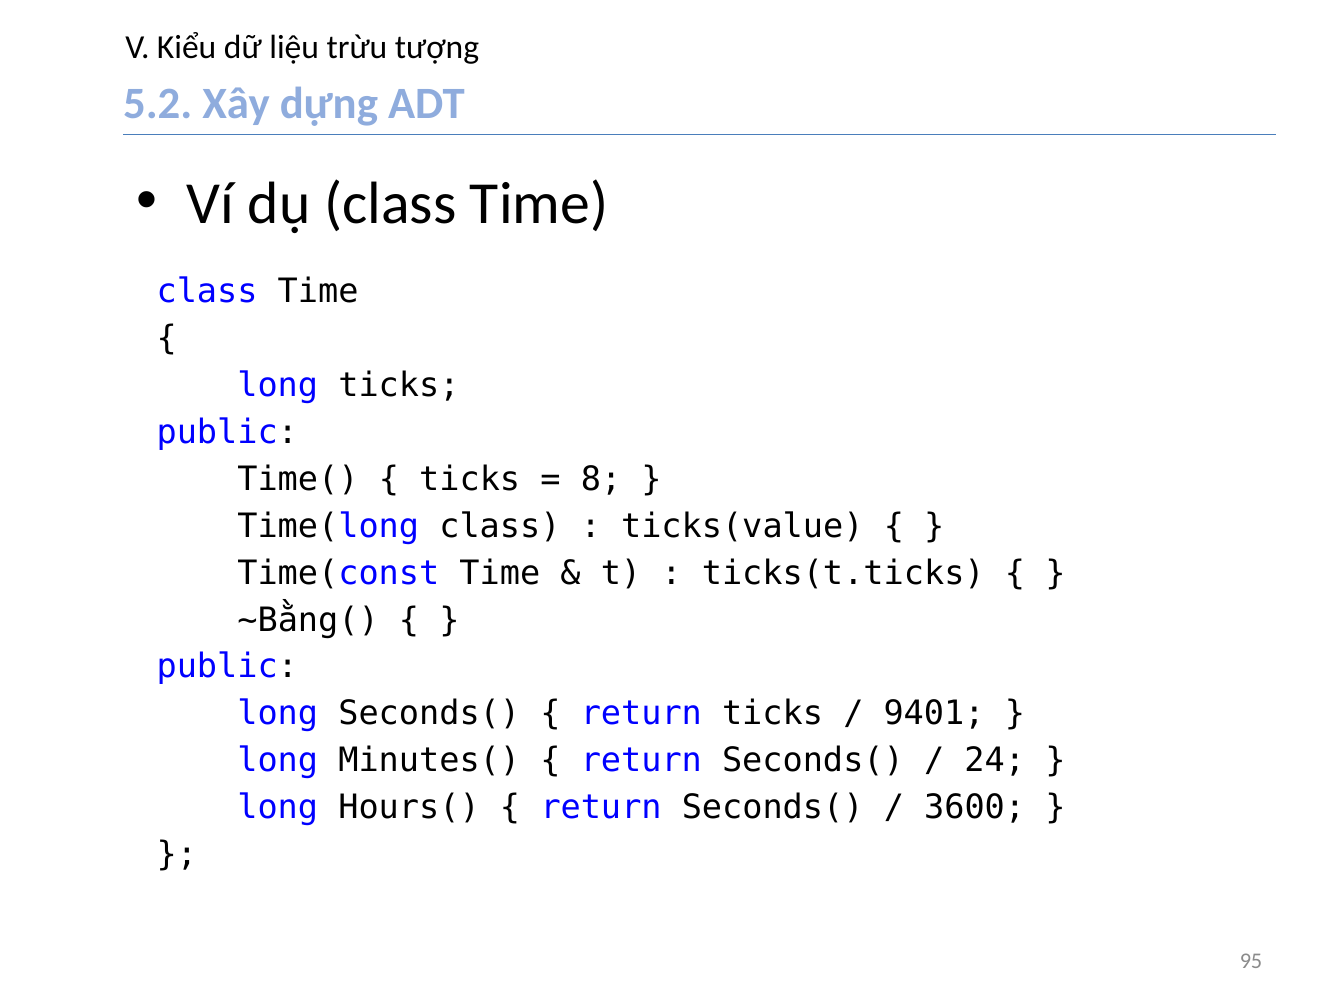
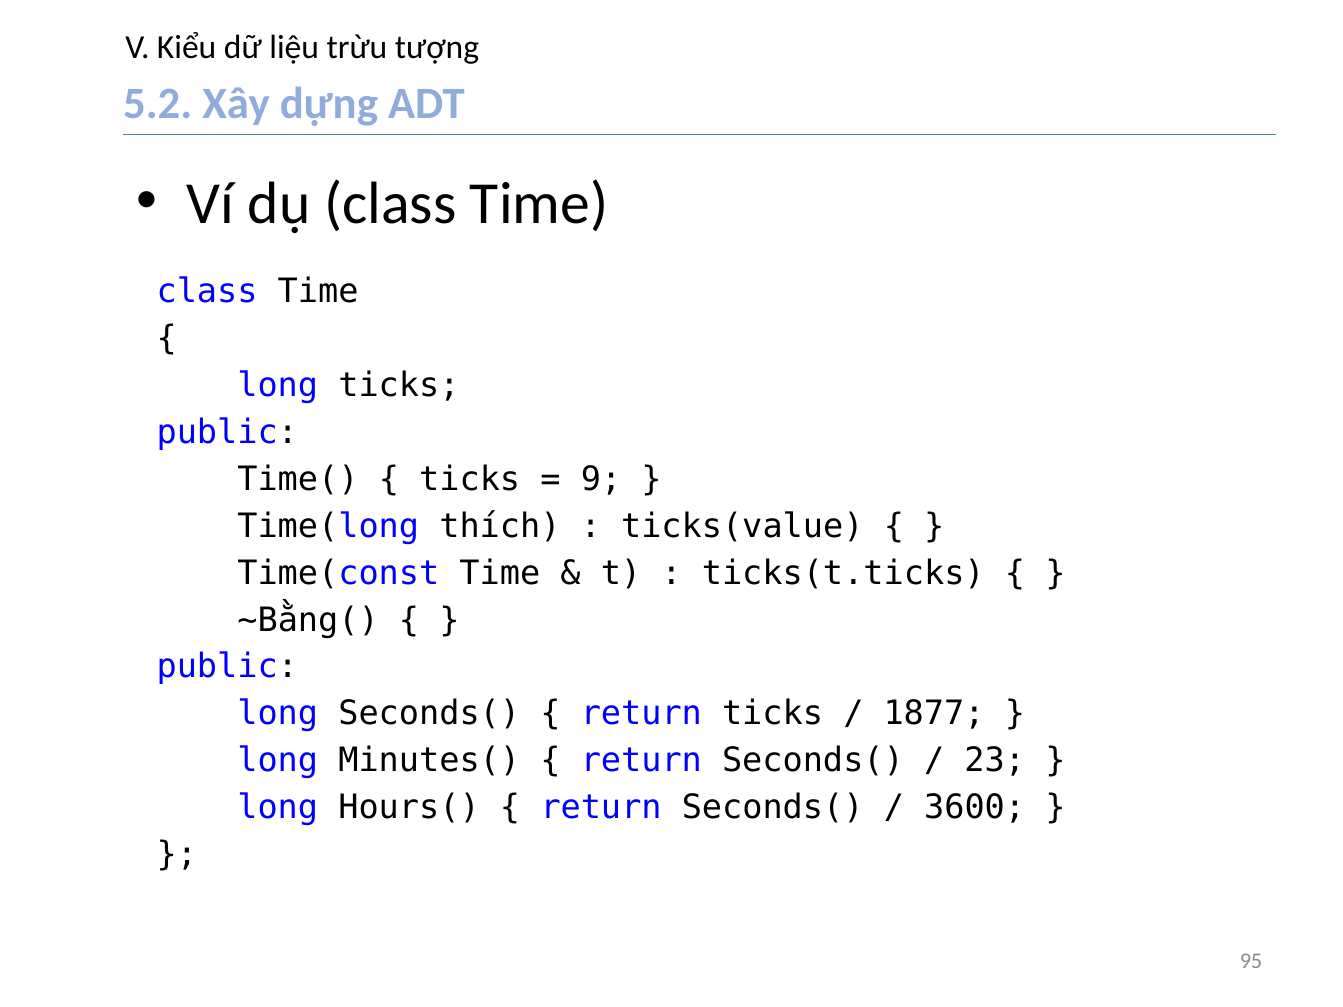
8: 8 -> 9
Time(long class: class -> thích
9401: 9401 -> 1877
24: 24 -> 23
